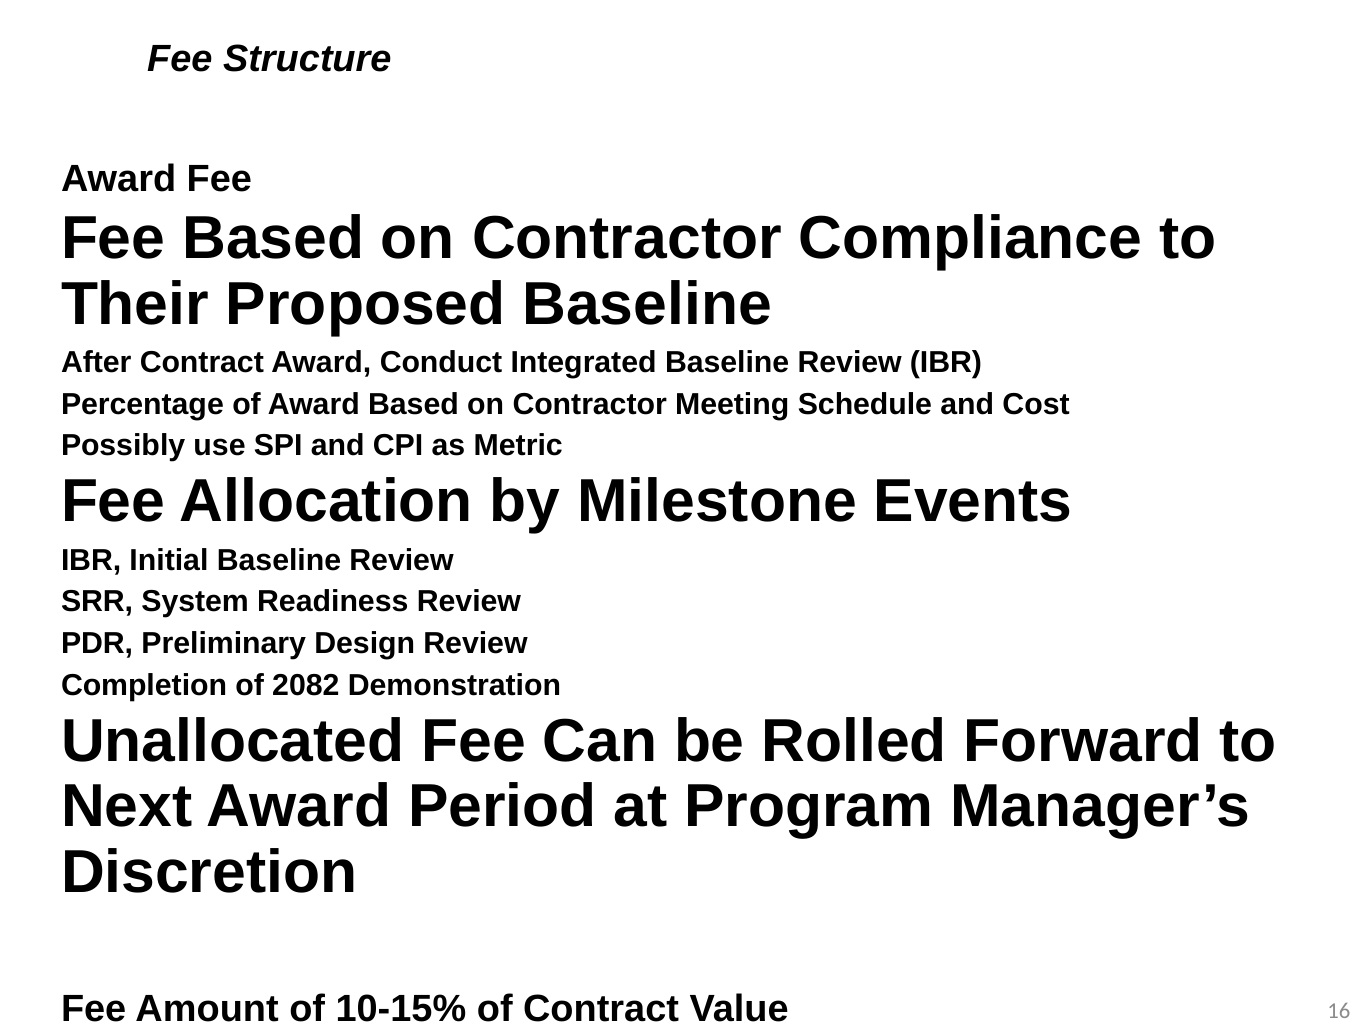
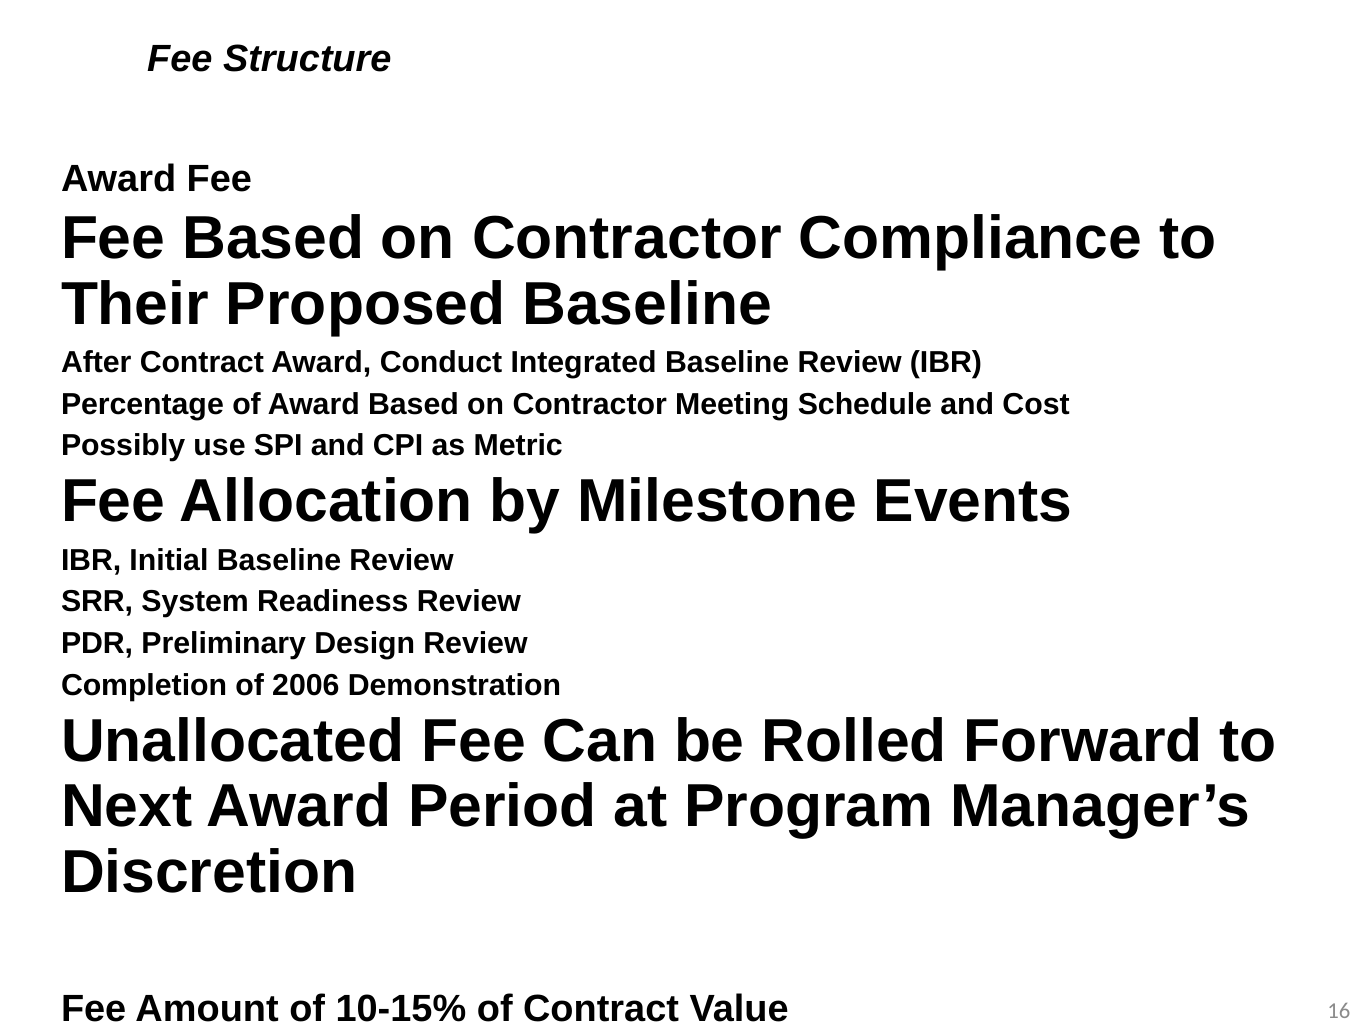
2082: 2082 -> 2006
